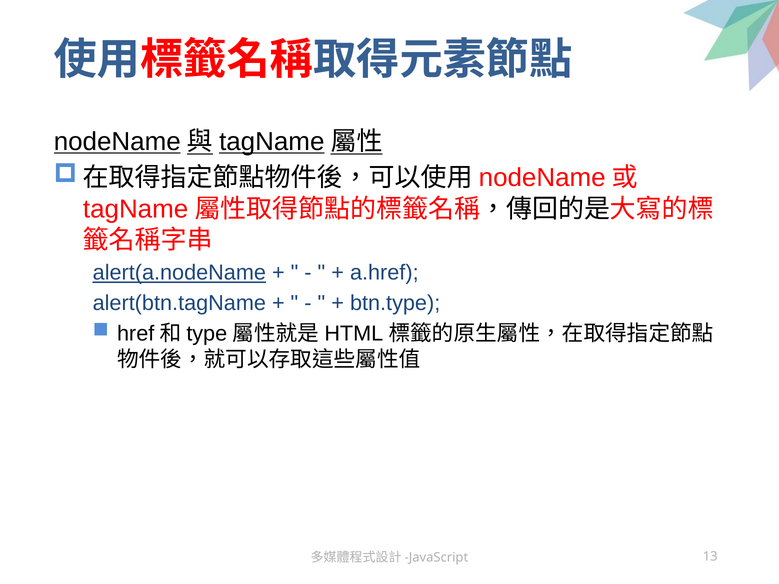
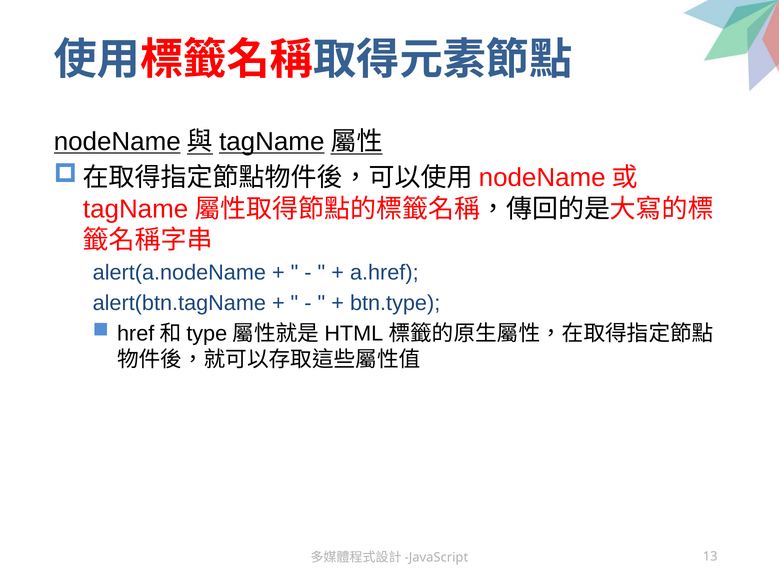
alert(a.nodeName underline: present -> none
